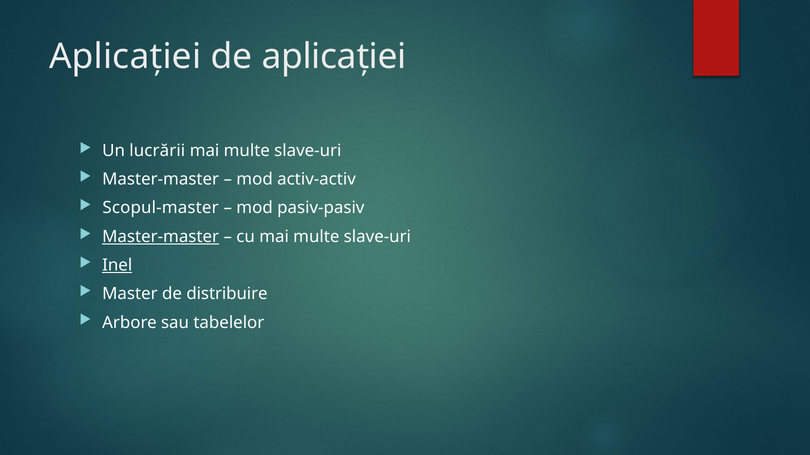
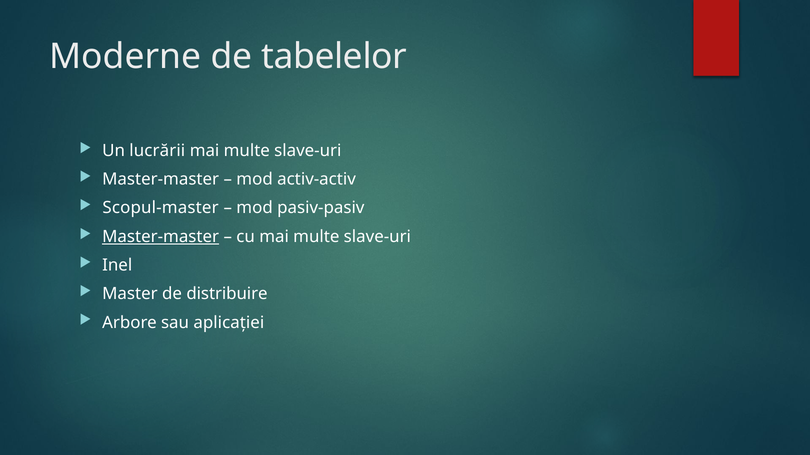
Aplicației at (125, 57): Aplicației -> Moderne
de aplicației: aplicației -> tabelelor
Inel underline: present -> none
tabelelor: tabelelor -> aplicației
